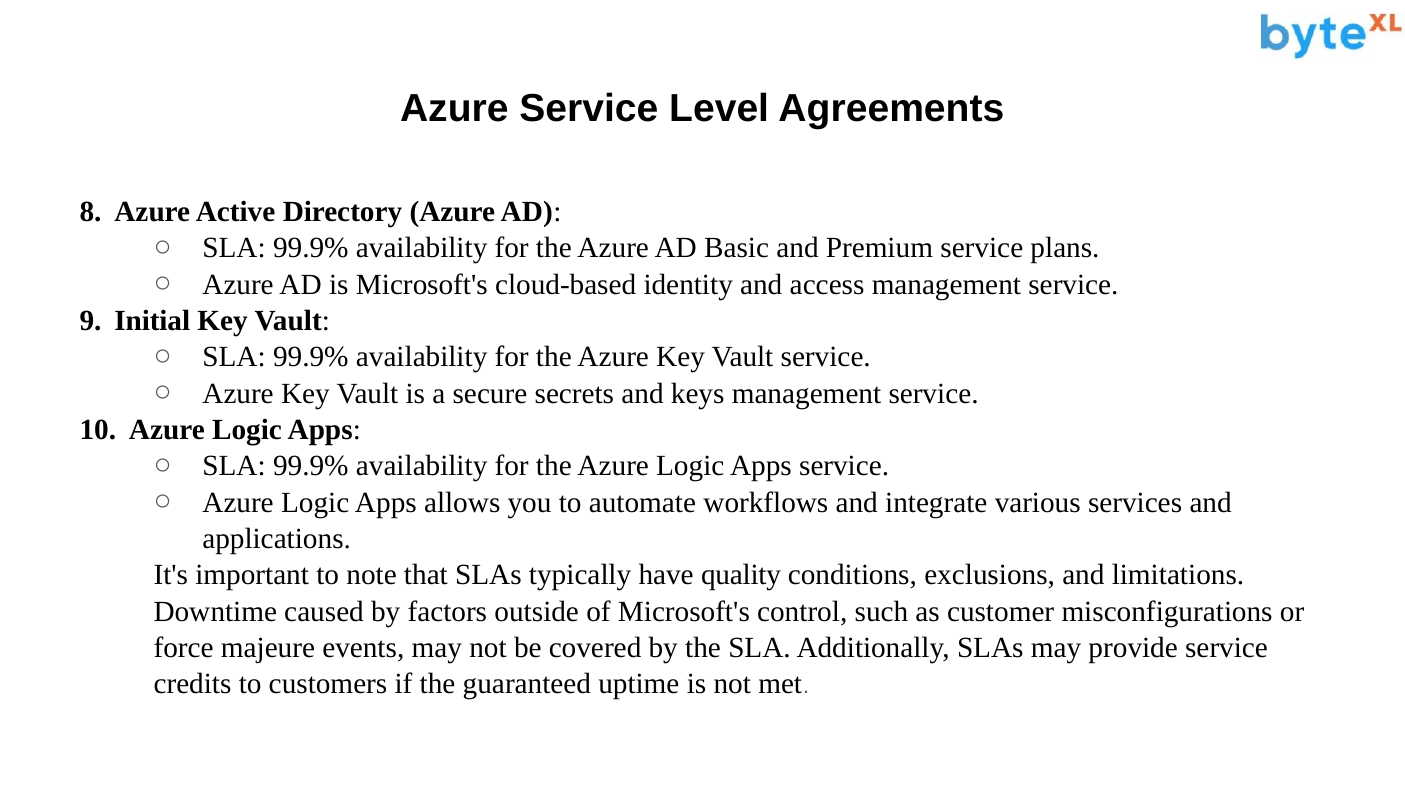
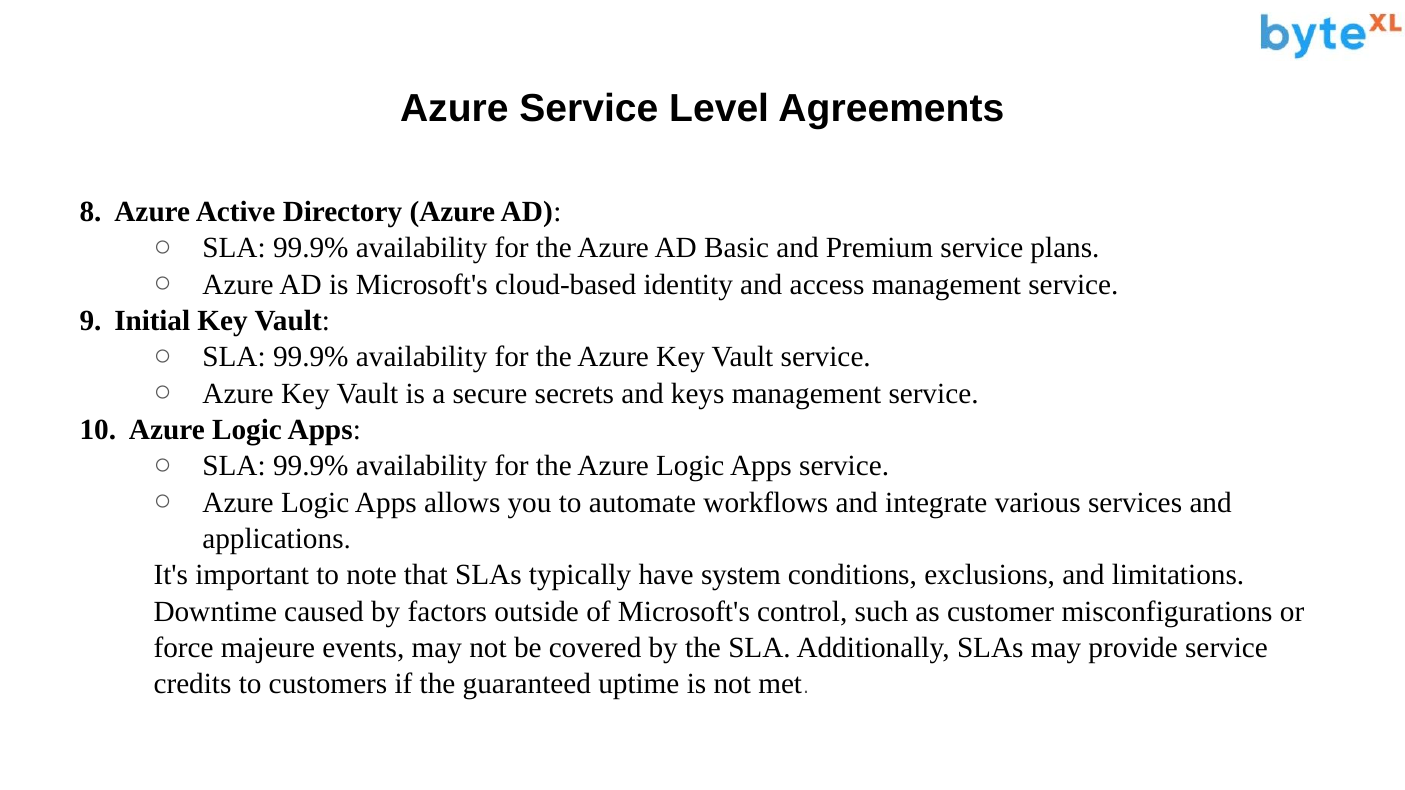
quality: quality -> system
